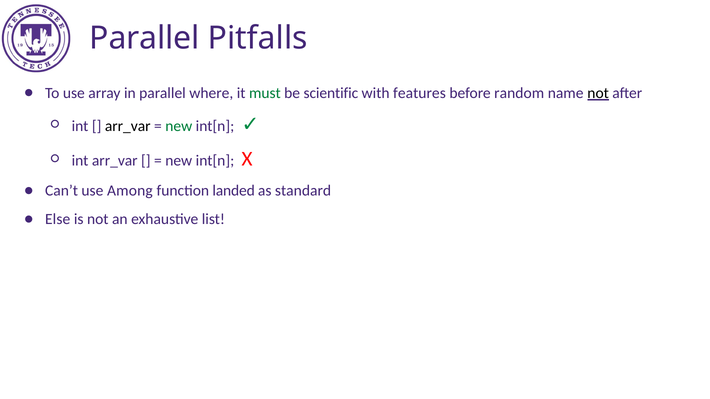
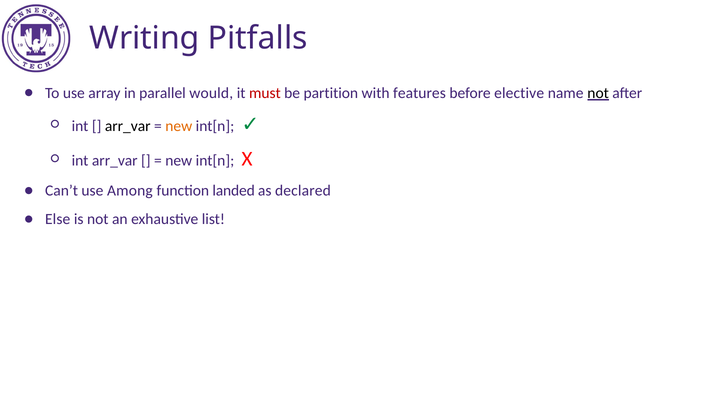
Parallel at (144, 38): Parallel -> Writing
where: where -> would
must colour: green -> red
scientific: scientific -> partition
random: random -> elective
new at (179, 126) colour: green -> orange
standard: standard -> declared
